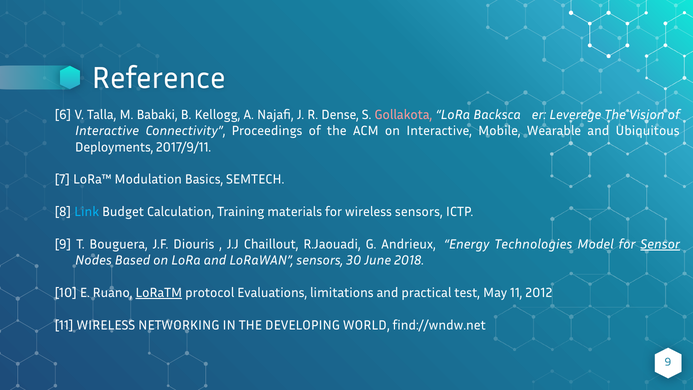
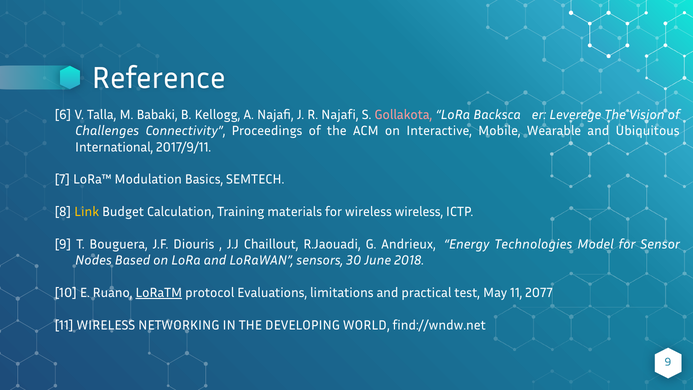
R Dense: Dense -> Najafi
Interactive at (107, 131): Interactive -> Challenges
Deployments: Deployments -> International
Link colour: light blue -> yellow
wireless sensors: sensors -> wireless
Sensor underline: present -> none
2012: 2012 -> 2077
